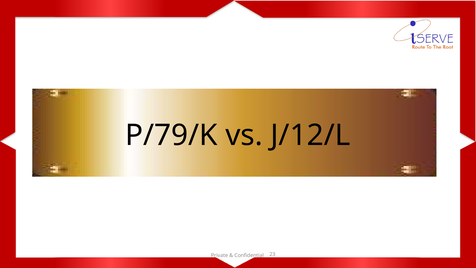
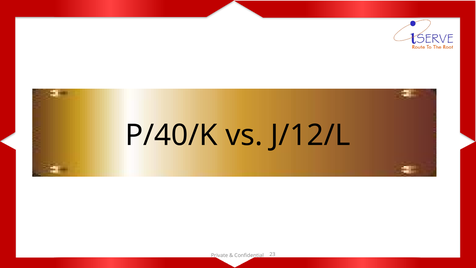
P/79/K: P/79/K -> P/40/K
